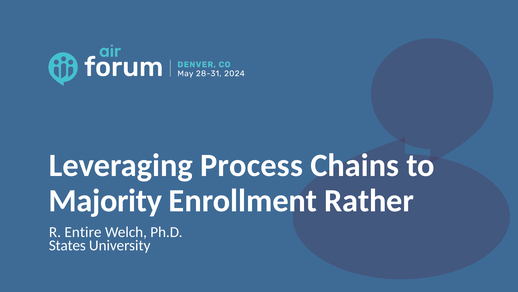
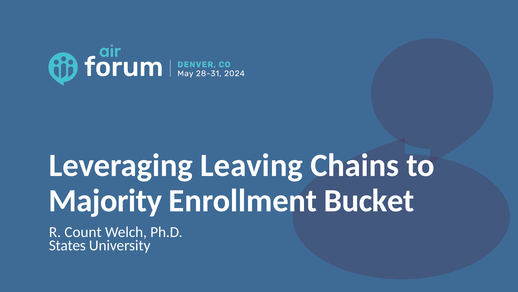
Process: Process -> Leaving
Rather: Rather -> Bucket
Entire: Entire -> Count
